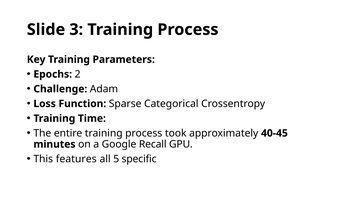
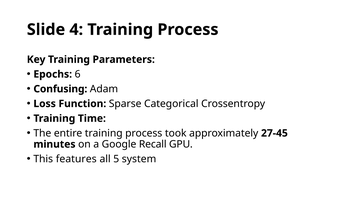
3: 3 -> 4
2: 2 -> 6
Challenge: Challenge -> Confusing
40-45: 40-45 -> 27-45
specific: specific -> system
